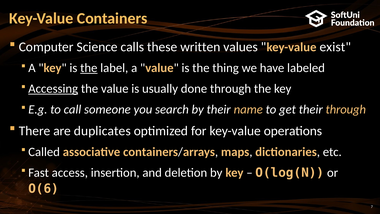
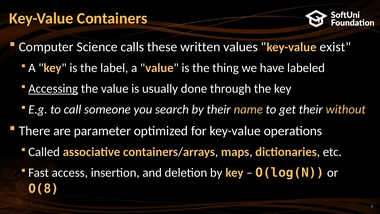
the at (89, 68) underline: present -> none
their through: through -> without
duplicates: duplicates -> parameter
O(6: O(6 -> O(8
